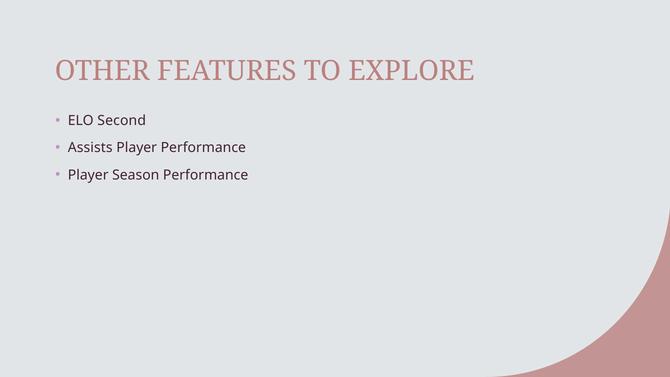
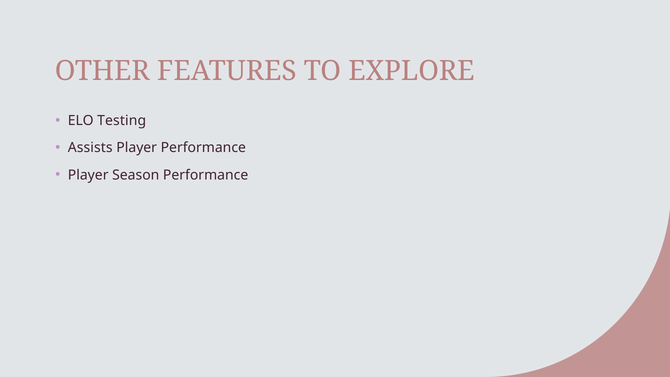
Second: Second -> Testing
